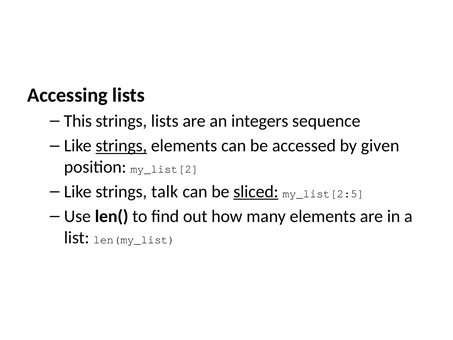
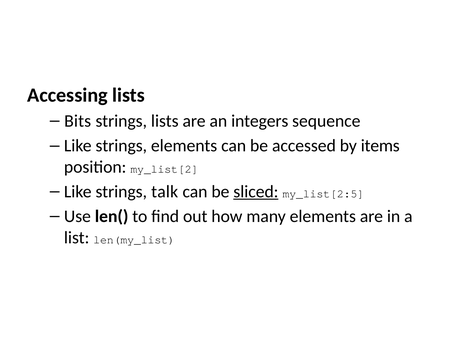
This: This -> Bits
strings at (121, 146) underline: present -> none
given: given -> items
